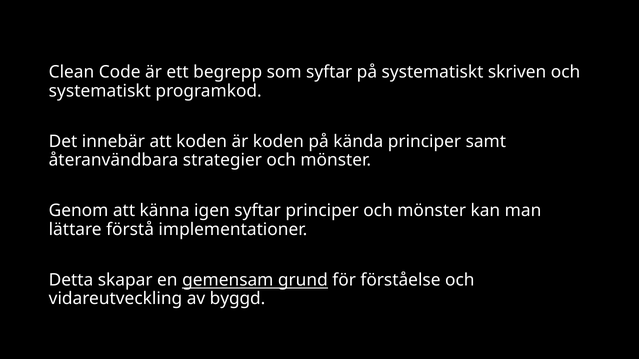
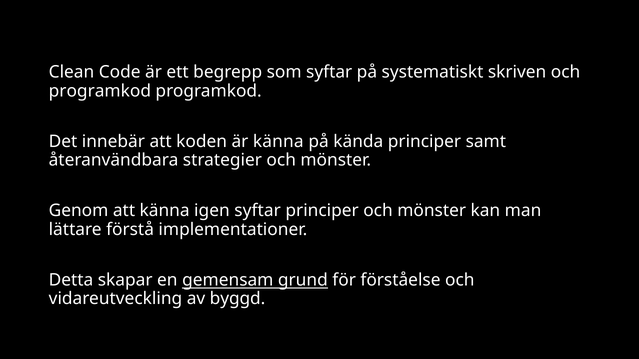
systematiskt at (100, 91): systematiskt -> programkod
är koden: koden -> känna
